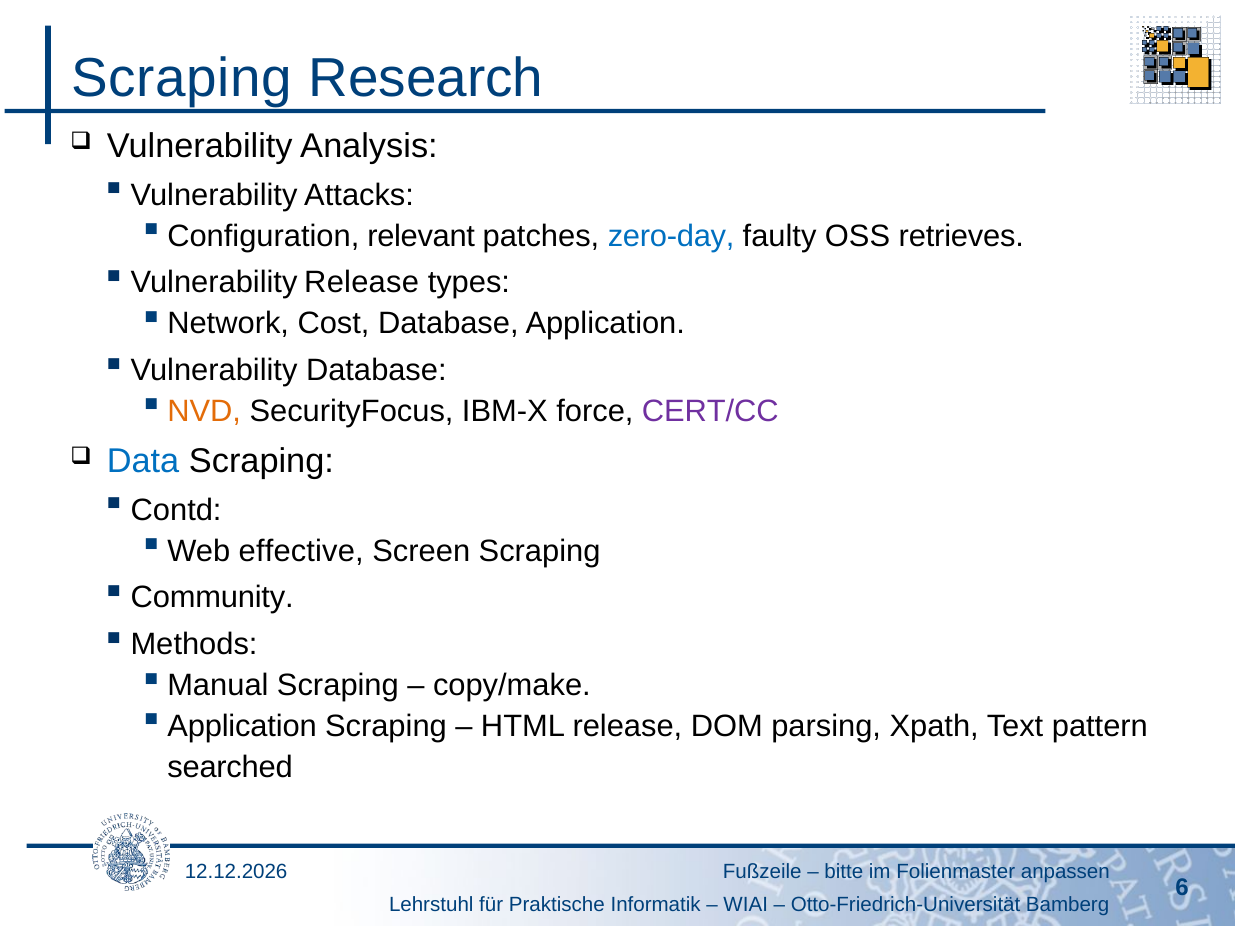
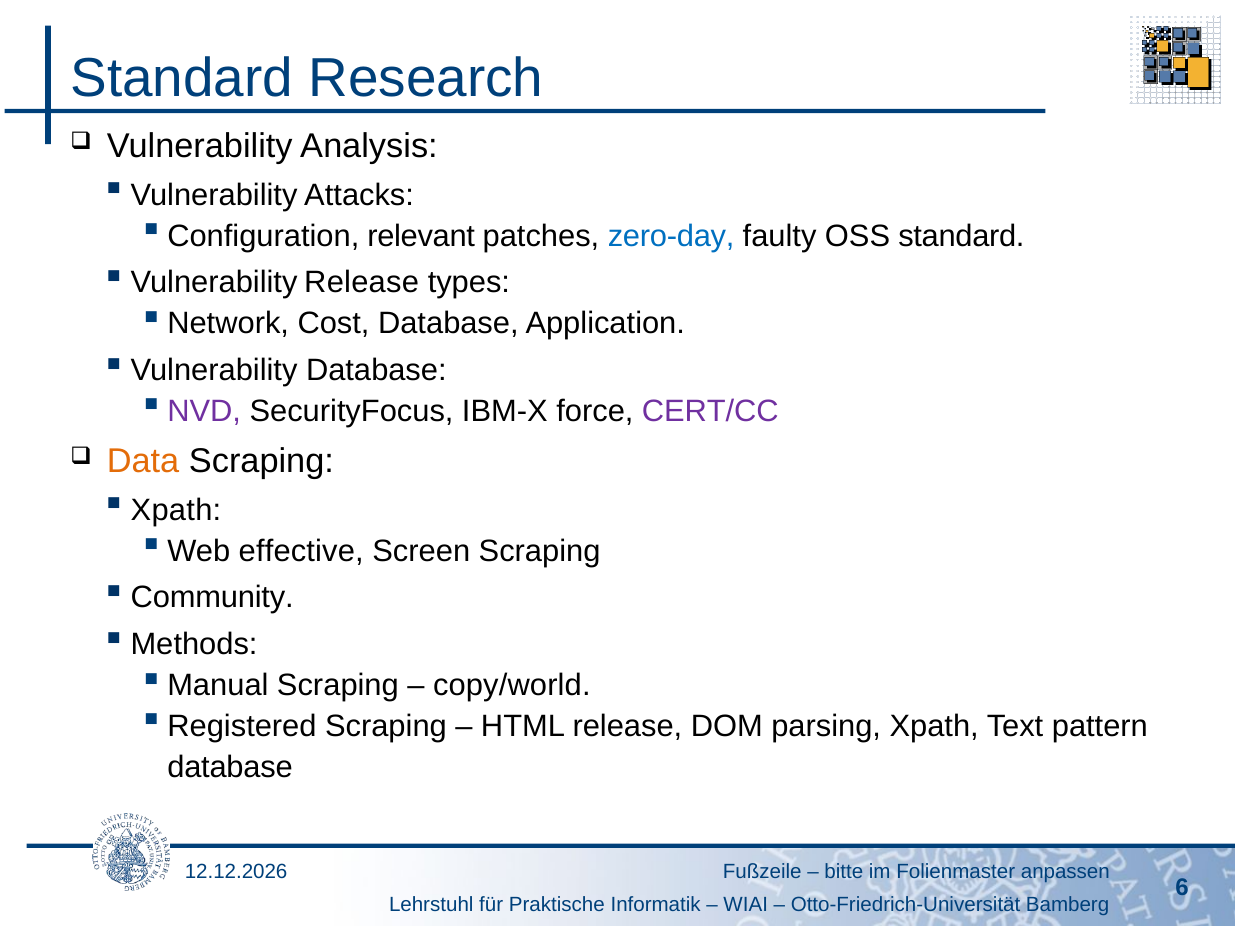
Scraping at (182, 78): Scraping -> Standard
OSS retrieves: retrieves -> standard
NVD colour: orange -> purple
Data colour: blue -> orange
Contd at (176, 510): Contd -> Xpath
copy/make: copy/make -> copy/world
Application at (242, 726): Application -> Registered
searched at (230, 767): searched -> database
